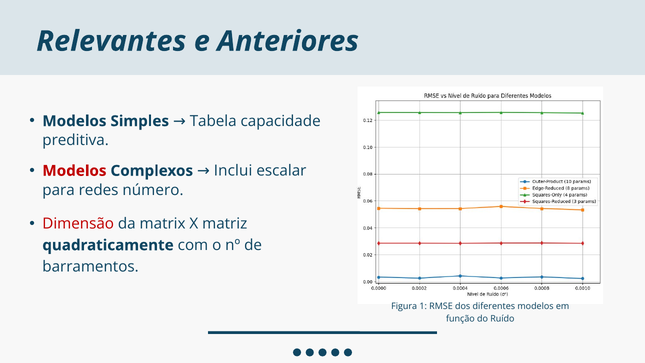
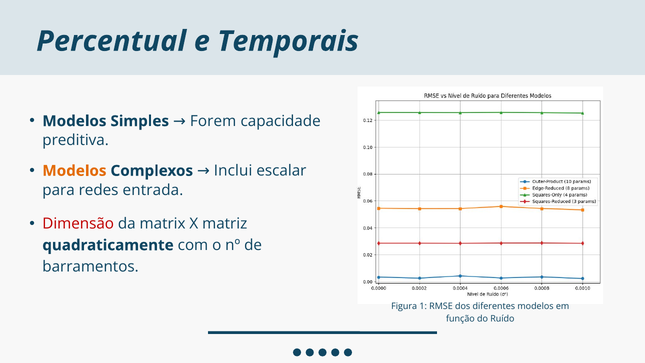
Relevantes: Relevantes -> Percentual
Anteriores: Anteriores -> Temporais
Tabela: Tabela -> Forem
Modelos at (74, 171) colour: red -> orange
número: número -> entrada
